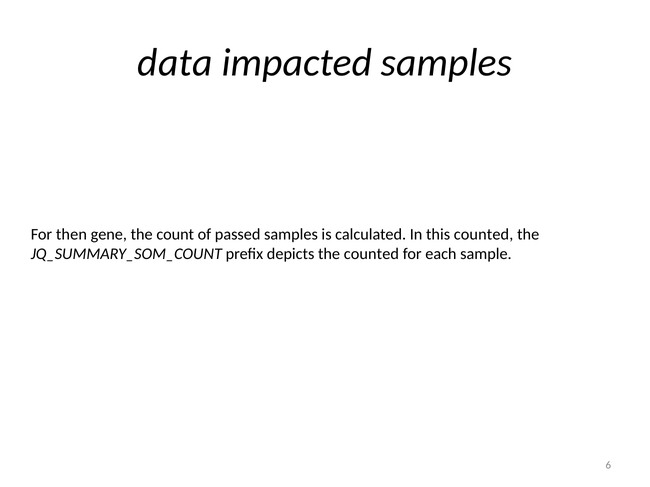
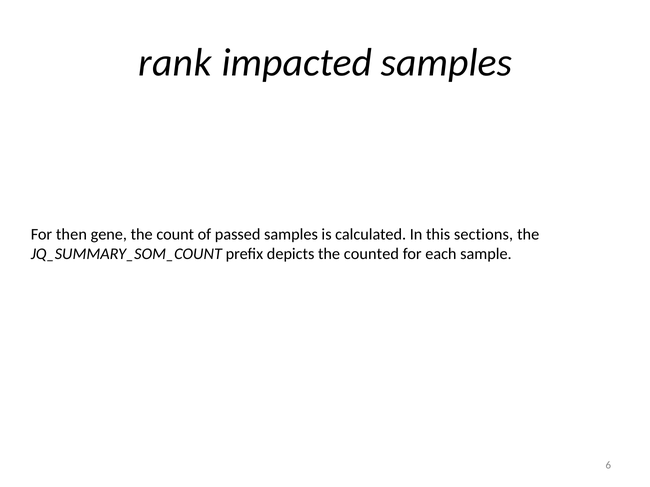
data: data -> rank
this counted: counted -> sections
